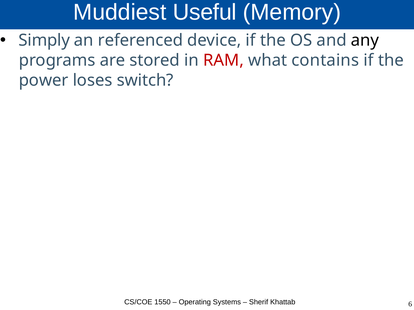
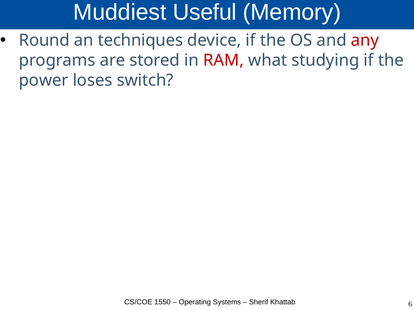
Simply: Simply -> Round
referenced: referenced -> techniques
any colour: black -> red
contains: contains -> studying
